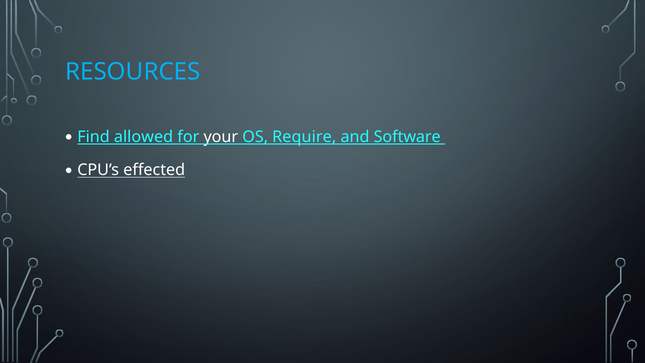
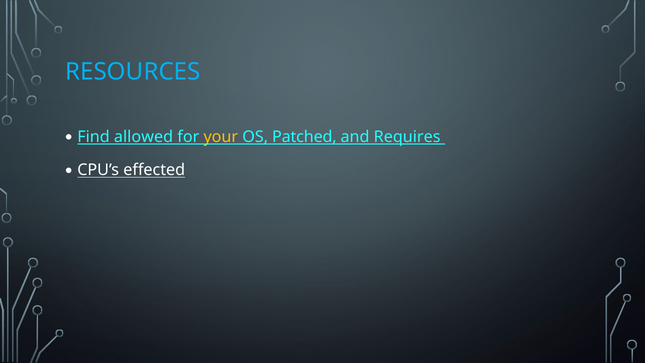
your colour: white -> yellow
Require: Require -> Patched
Software: Software -> Requires
